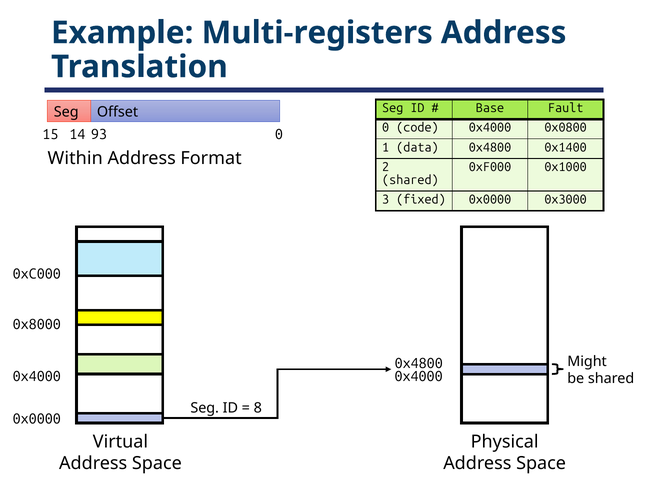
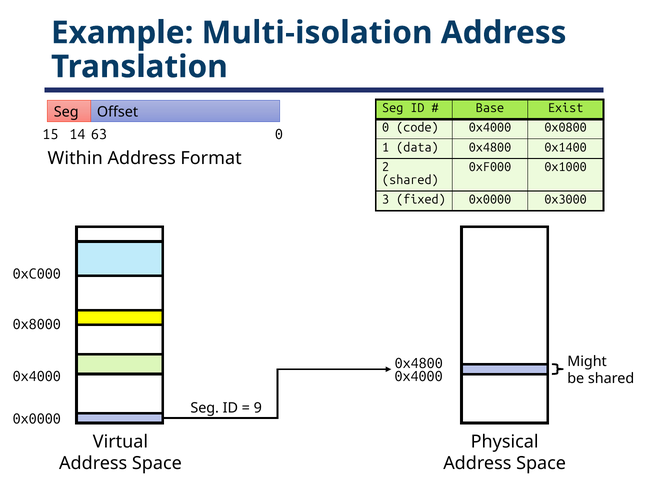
Multi-registers: Multi-registers -> Multi-isolation
Fault: Fault -> Exist
93: 93 -> 63
8: 8 -> 9
